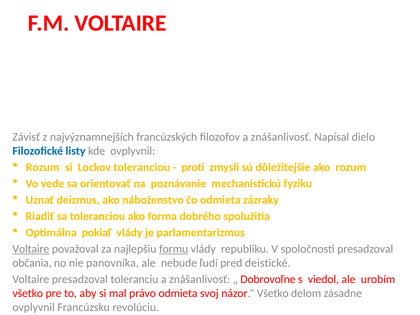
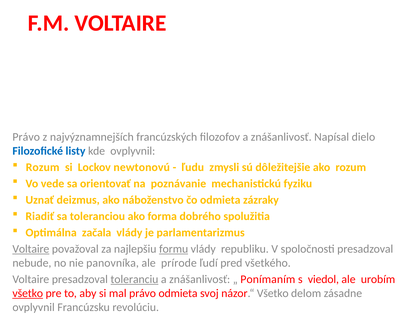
Závisť at (26, 137): Závisť -> Právo
Lockov toleranciou: toleranciou -> newtonovú
proti: proti -> ľudu
pokiaľ: pokiaľ -> začala
občania: občania -> nebude
nebude: nebude -> prírode
deistické: deistické -> všetkého
toleranciu underline: none -> present
Dobrovoľne: Dobrovoľne -> Ponímaním
všetko at (28, 293) underline: none -> present
